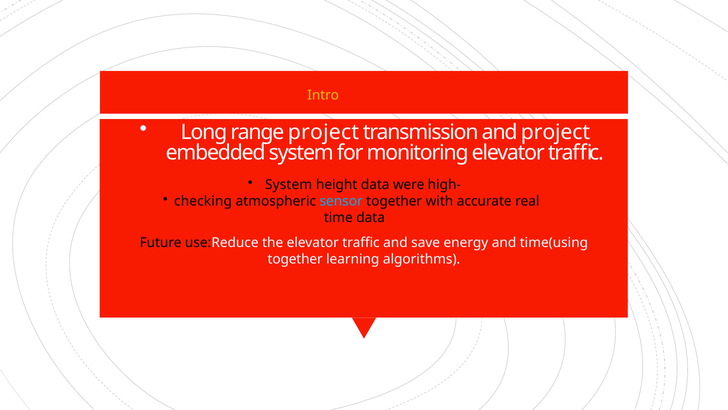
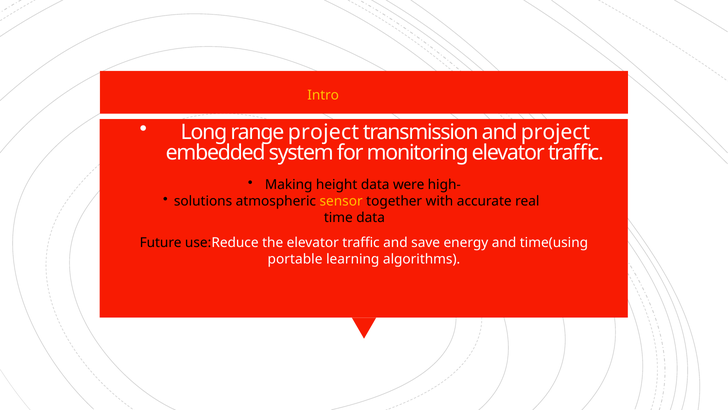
System at (289, 185): System -> Making
checking: checking -> solutions
sensor colour: light blue -> yellow
together at (295, 259): together -> portable
